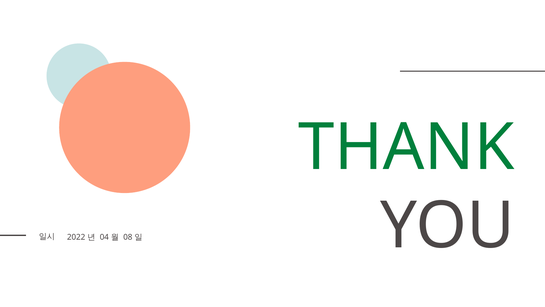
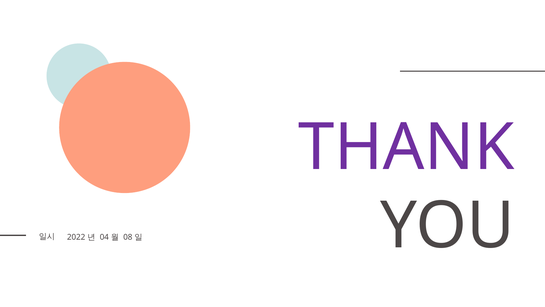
THANK colour: green -> purple
